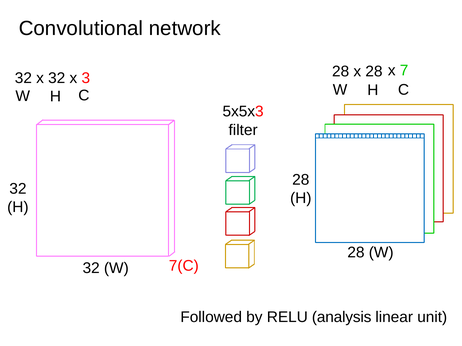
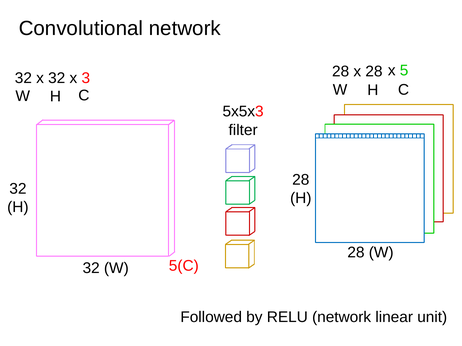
7: 7 -> 5
7(C: 7(C -> 5(C
RELU analysis: analysis -> network
